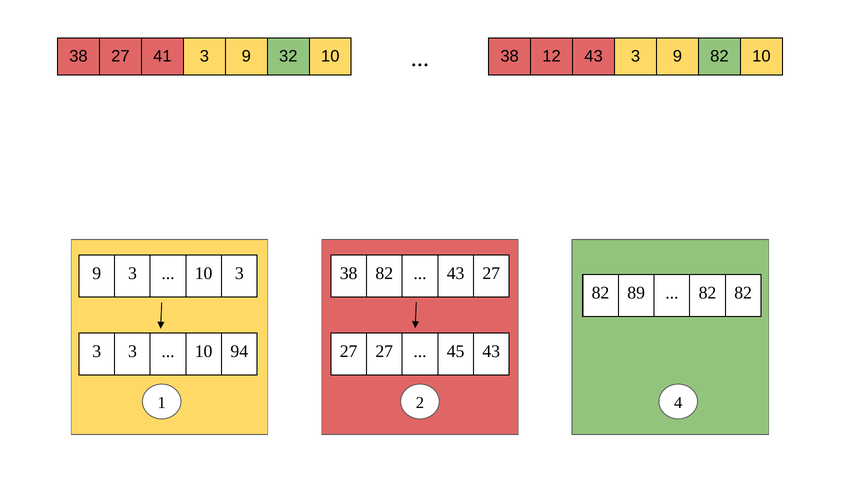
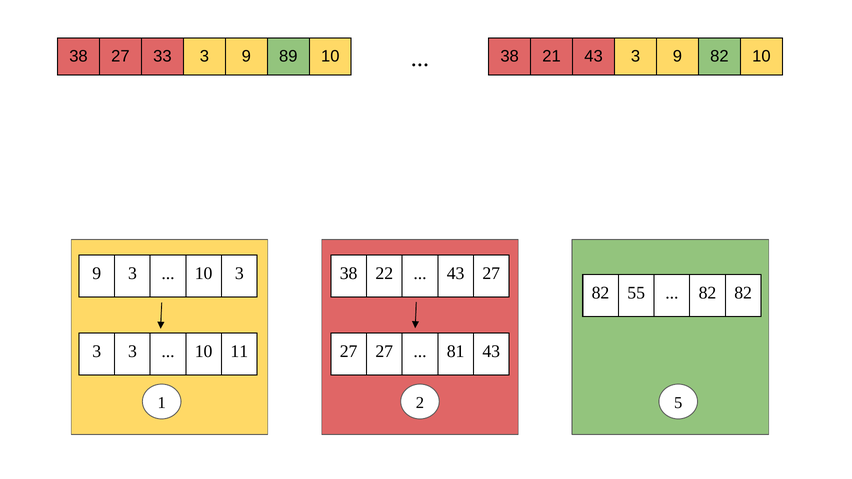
41: 41 -> 33
32: 32 -> 89
12: 12 -> 21
38 82: 82 -> 22
89: 89 -> 55
94: 94 -> 11
45: 45 -> 81
4: 4 -> 5
